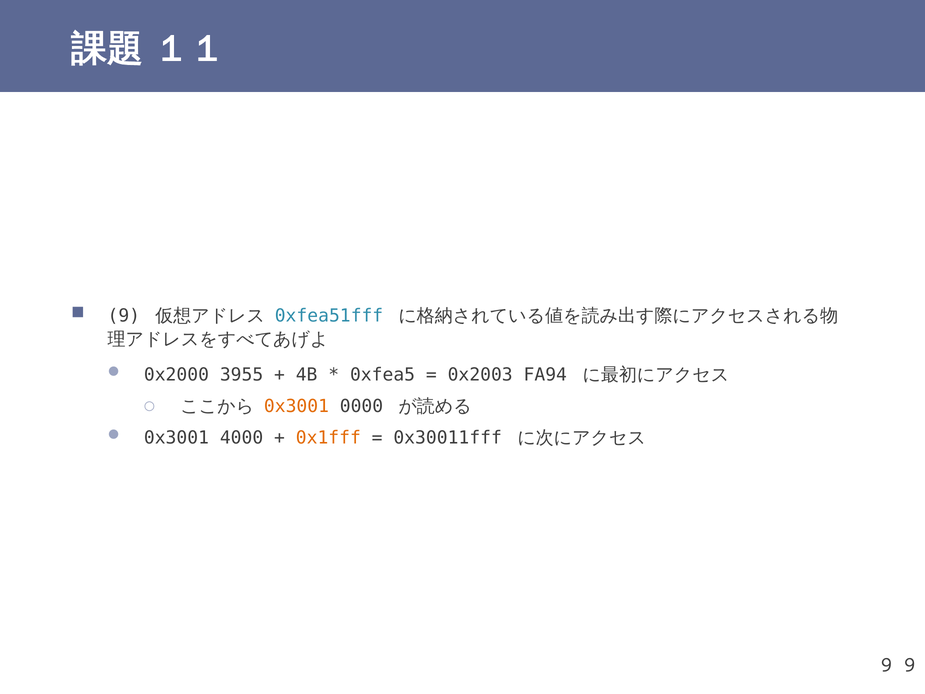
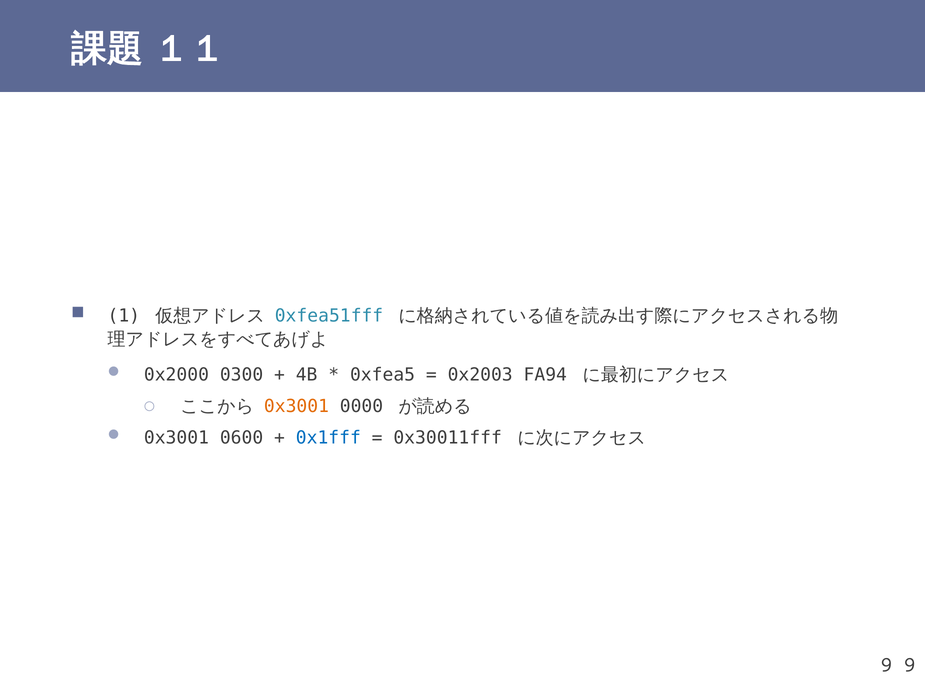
9 at (124, 315): 9 -> 1
3955: 3955 -> 0300
4000: 4000 -> 0600
0x1fff colour: orange -> blue
